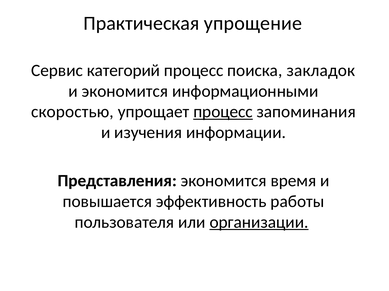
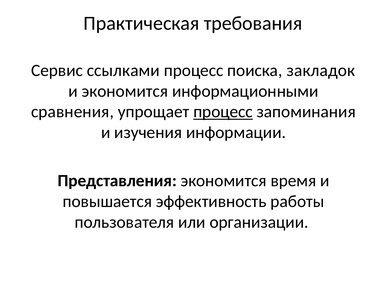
упрощение: упрощение -> требования
категорий: категорий -> ссылками
скоростью: скоростью -> сравнения
организации underline: present -> none
